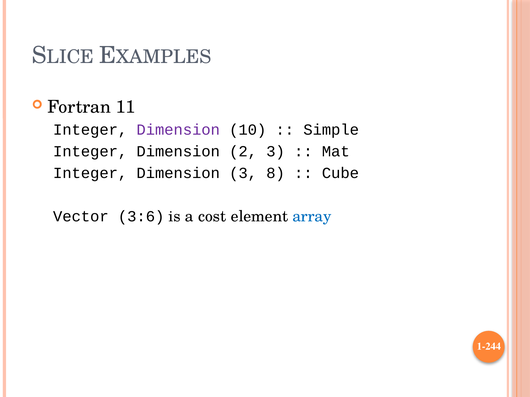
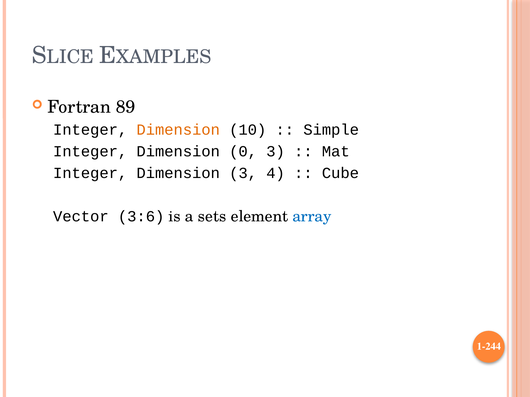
11: 11 -> 89
Dimension at (178, 130) colour: purple -> orange
2: 2 -> 0
8: 8 -> 4
cost: cost -> sets
